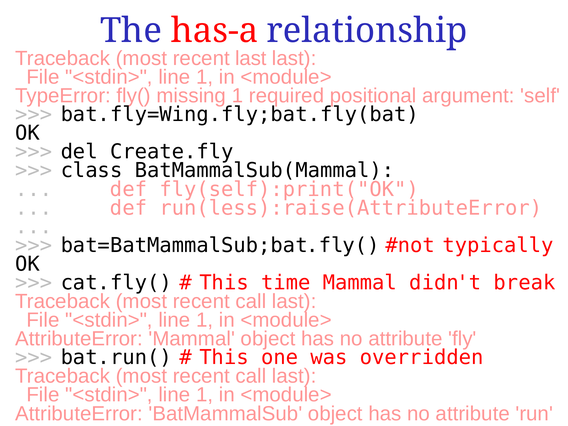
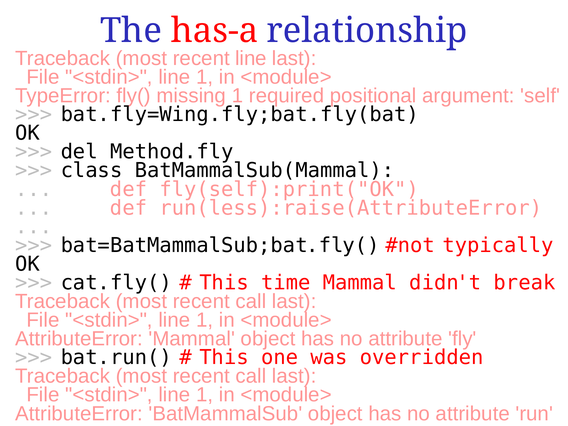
recent last: last -> line
Create.fly: Create.fly -> Method.fly
